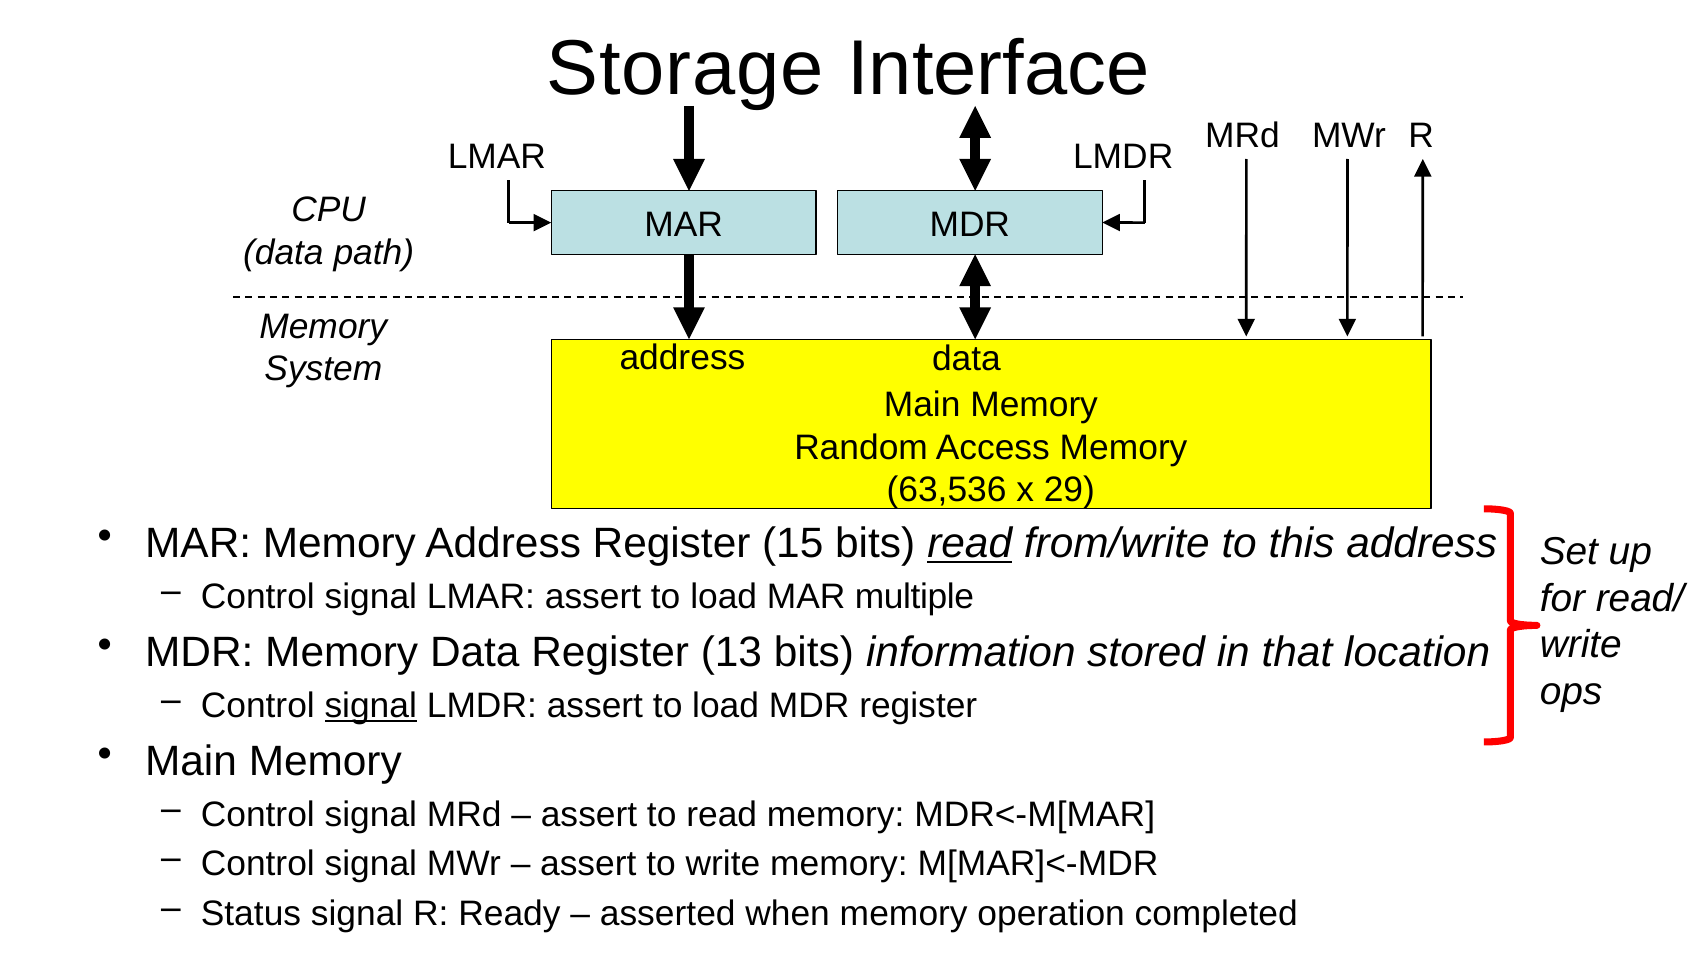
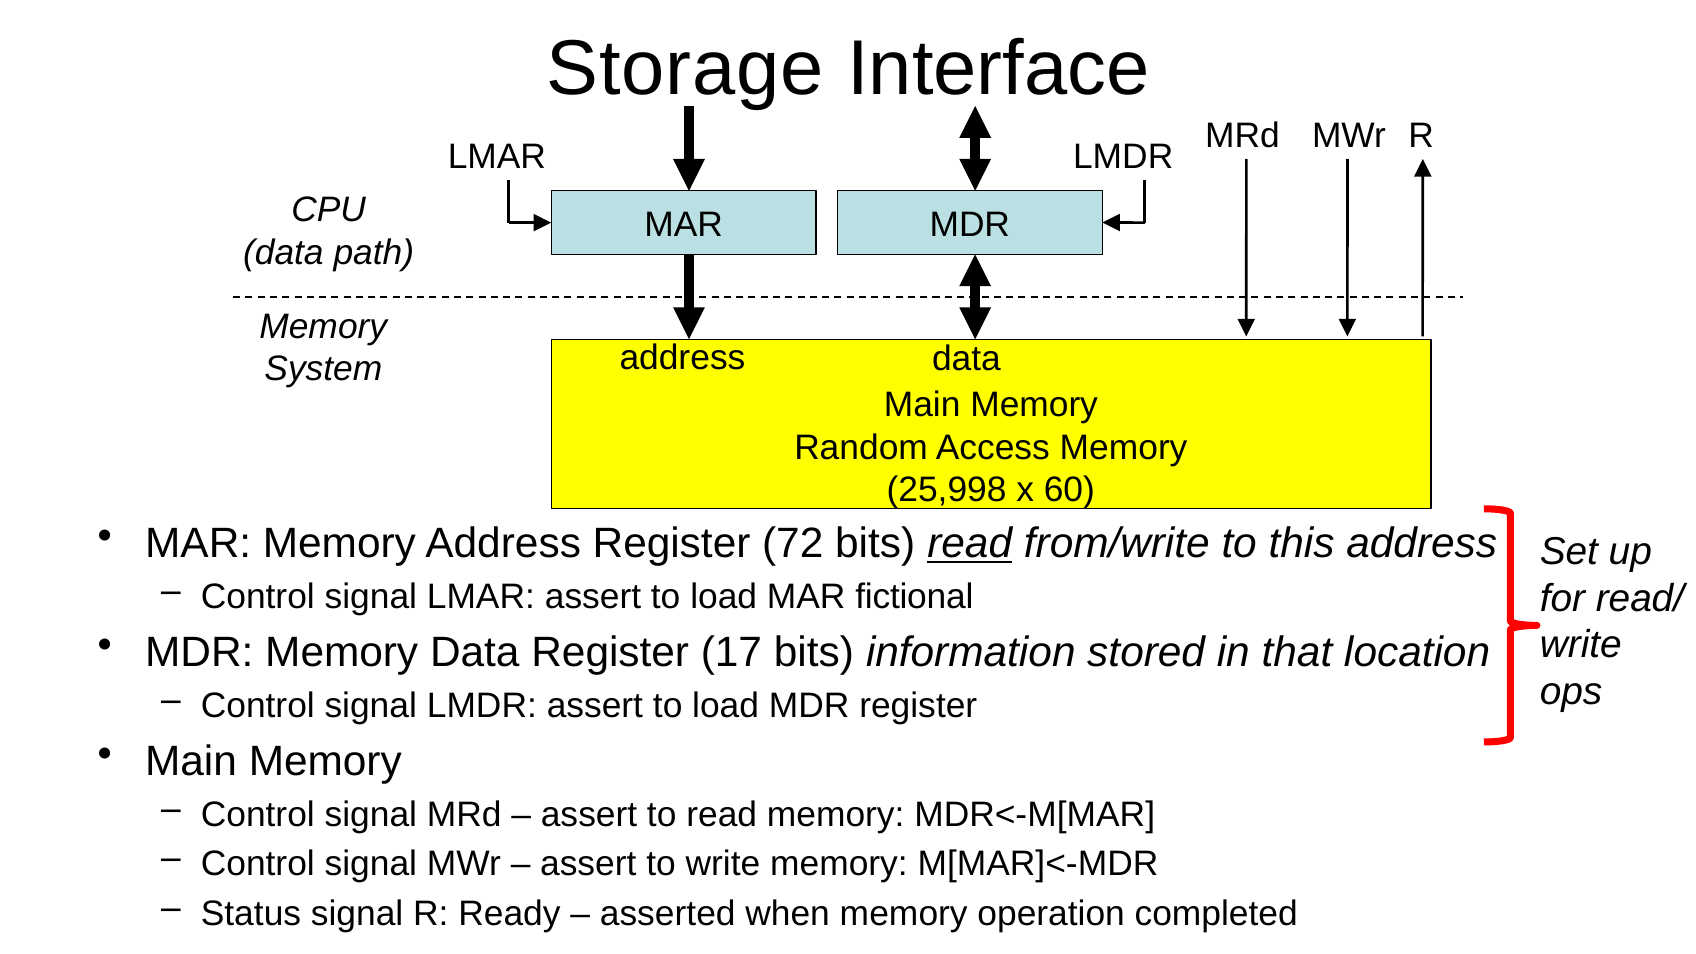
63,536: 63,536 -> 25,998
29: 29 -> 60
15: 15 -> 72
multiple: multiple -> fictional
13: 13 -> 17
signal at (371, 706) underline: present -> none
